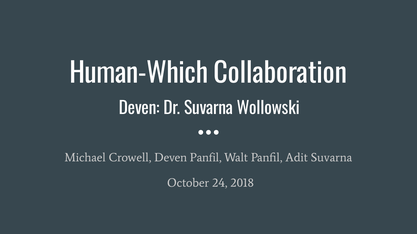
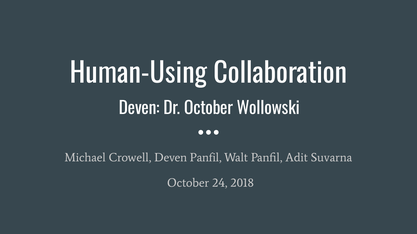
Human-Which: Human-Which -> Human-Using
Dr Suvarna: Suvarna -> October
